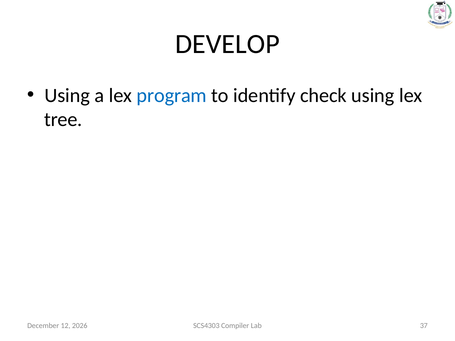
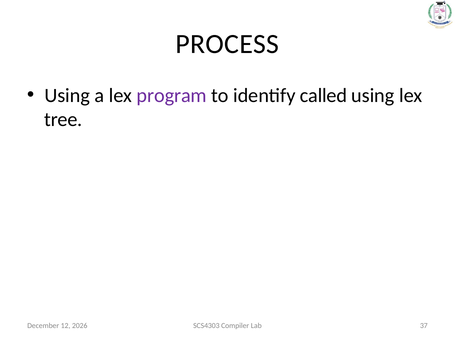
DEVELOP: DEVELOP -> PROCESS
program colour: blue -> purple
check: check -> called
